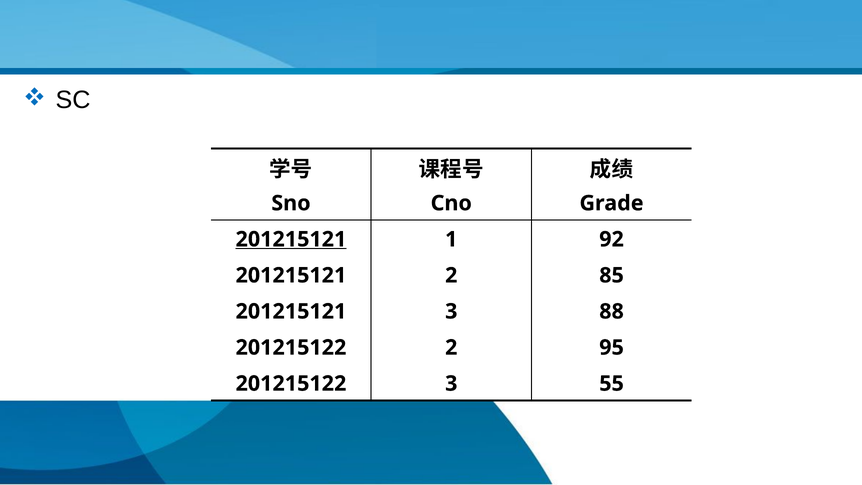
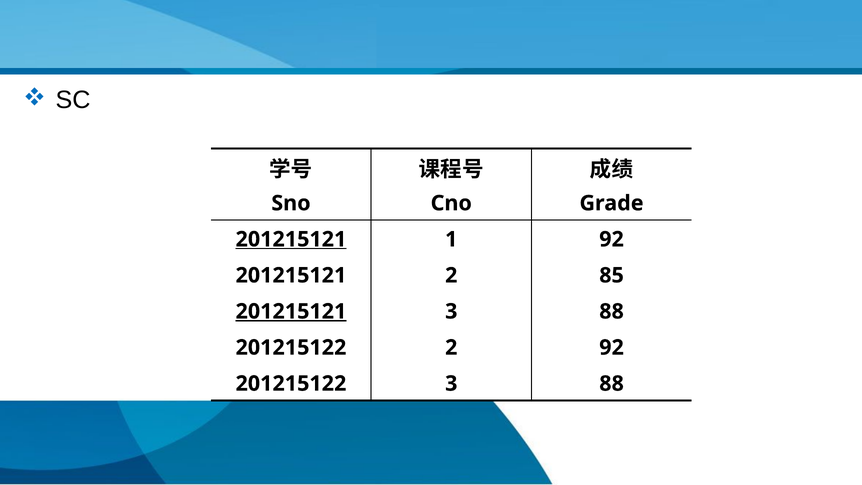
201215121 at (291, 311) underline: none -> present
2 95: 95 -> 92
201215122 3 55: 55 -> 88
